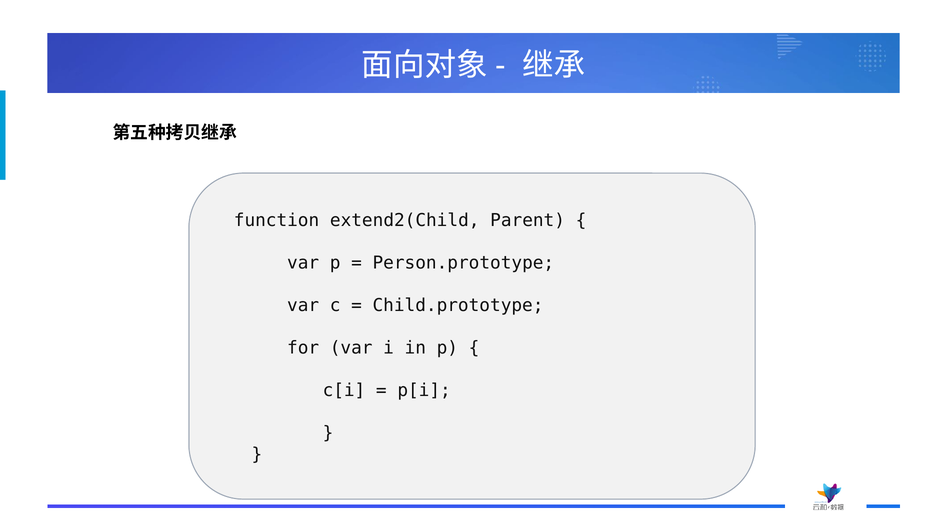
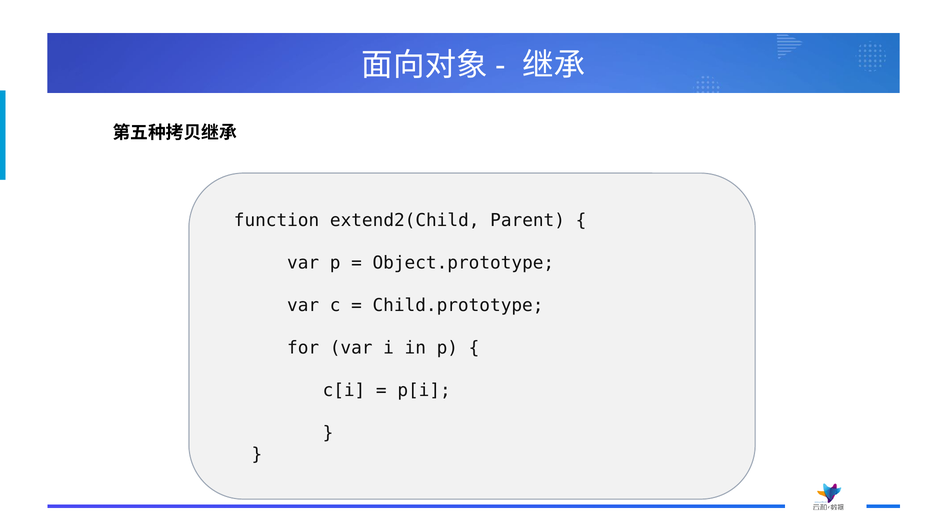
Person.prototype: Person.prototype -> Object.prototype
